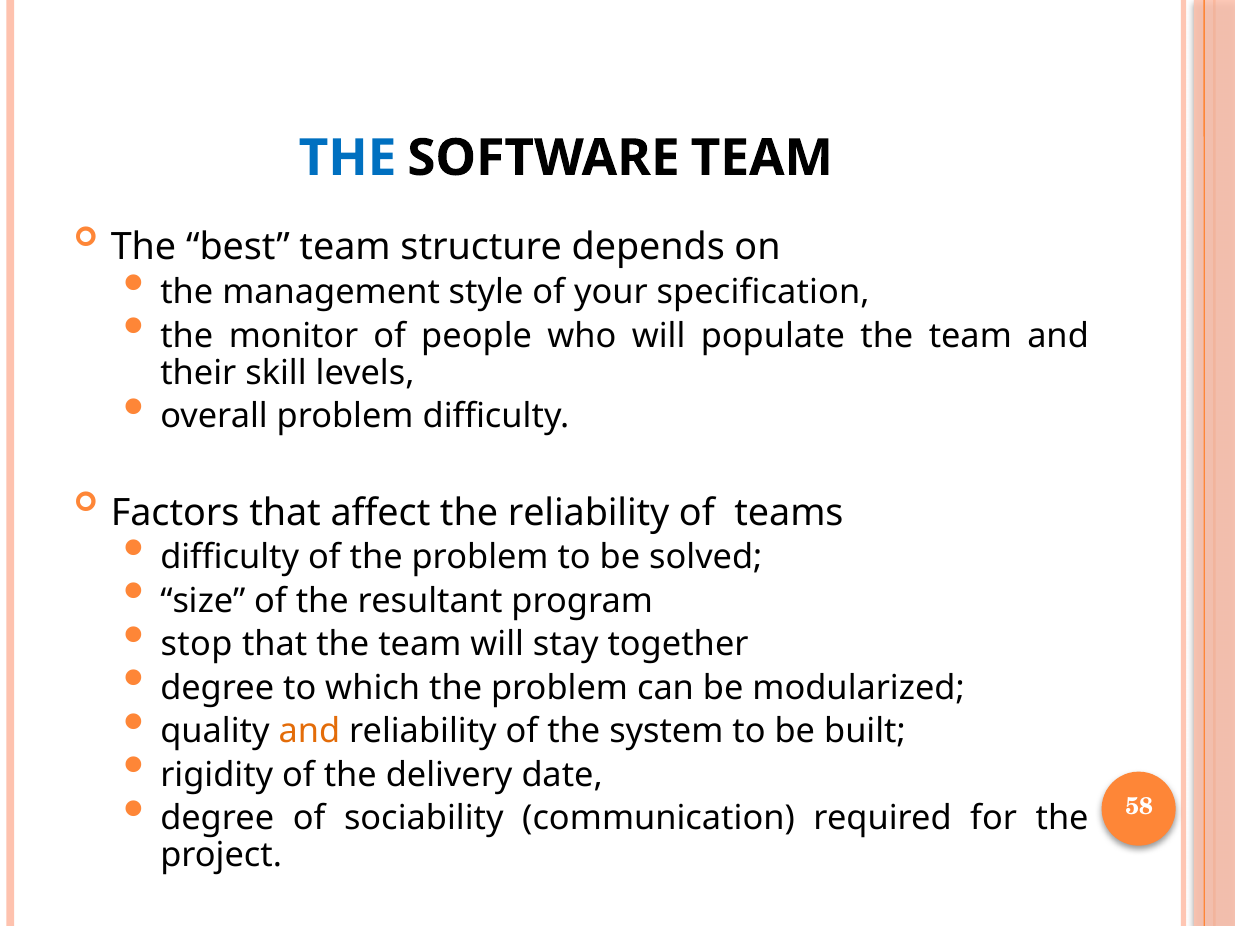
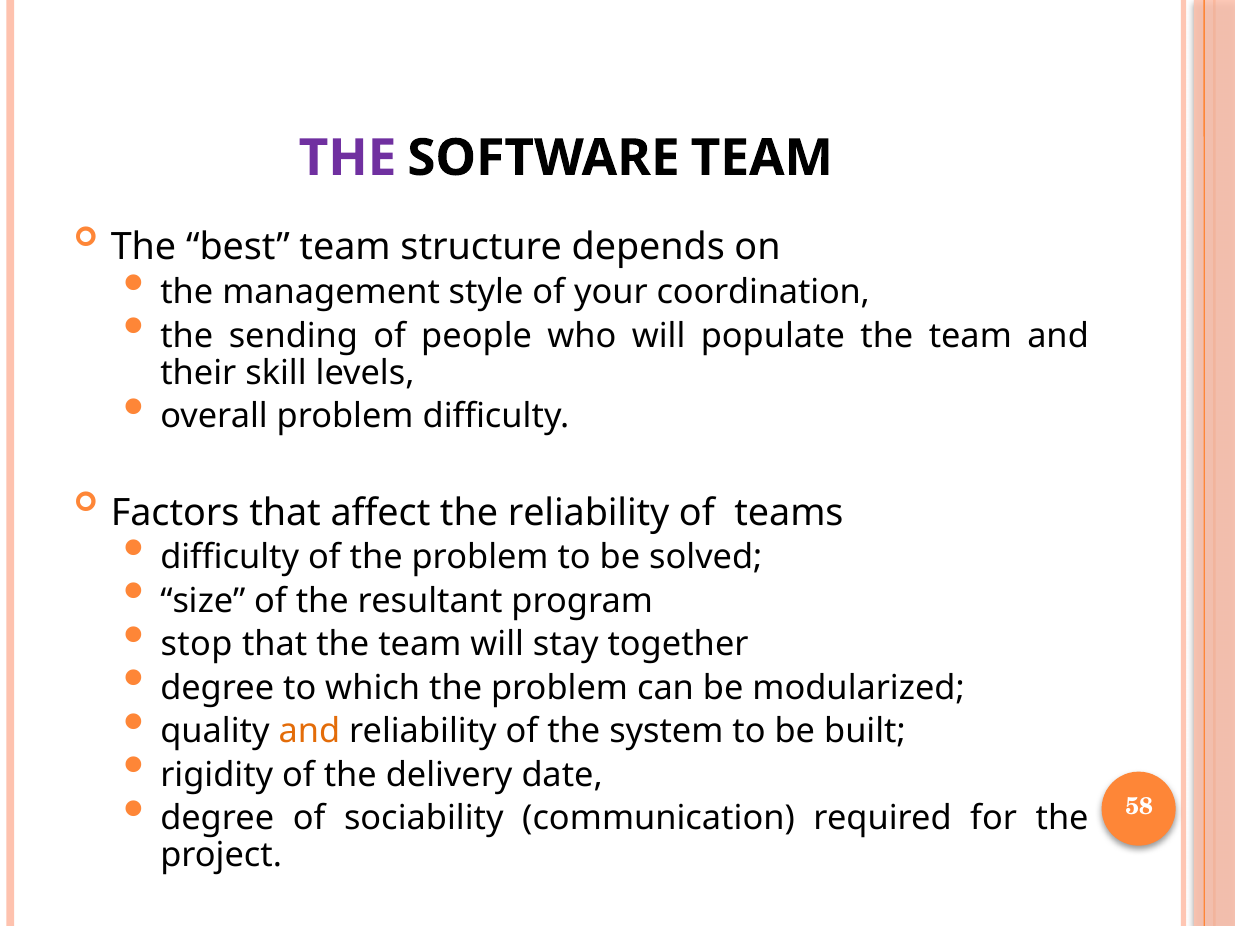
THE at (348, 158) colour: blue -> purple
specification: specification -> coordination
monitor: monitor -> sending
